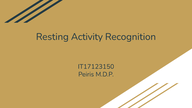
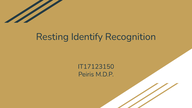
Activity: Activity -> Identify
